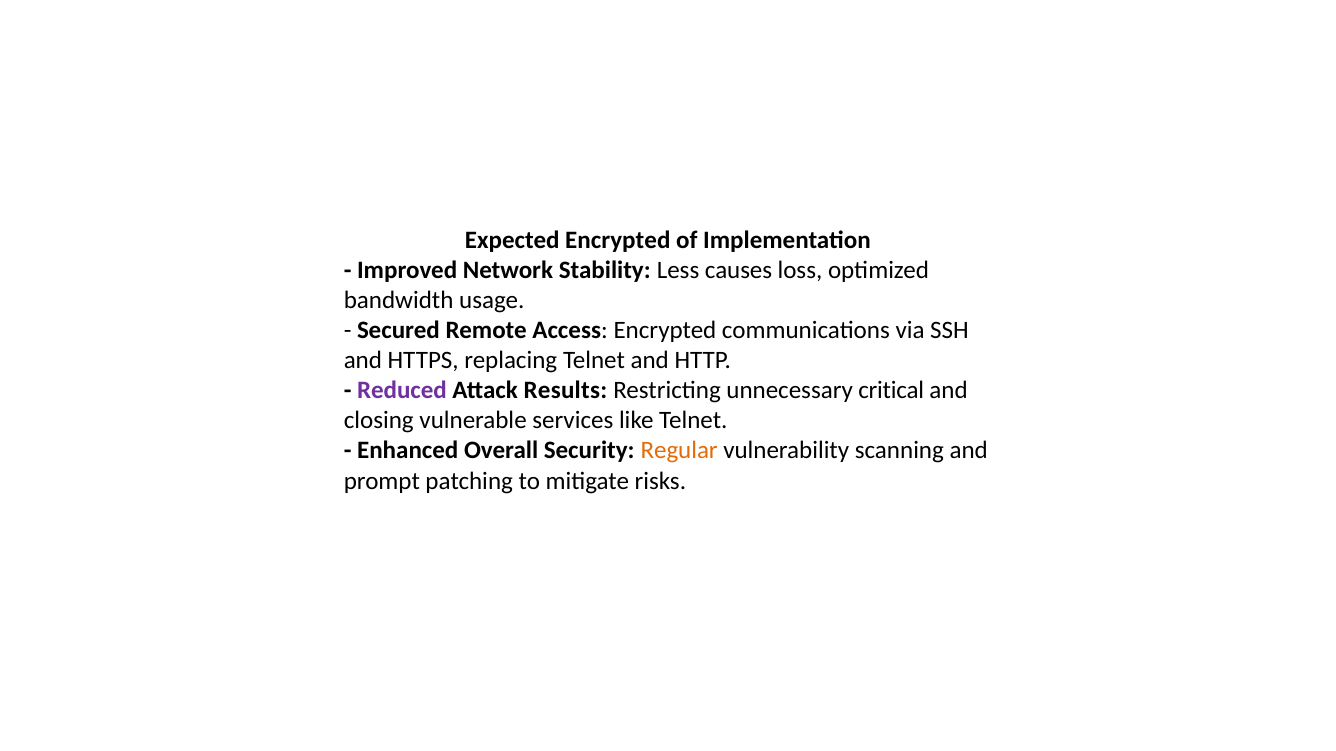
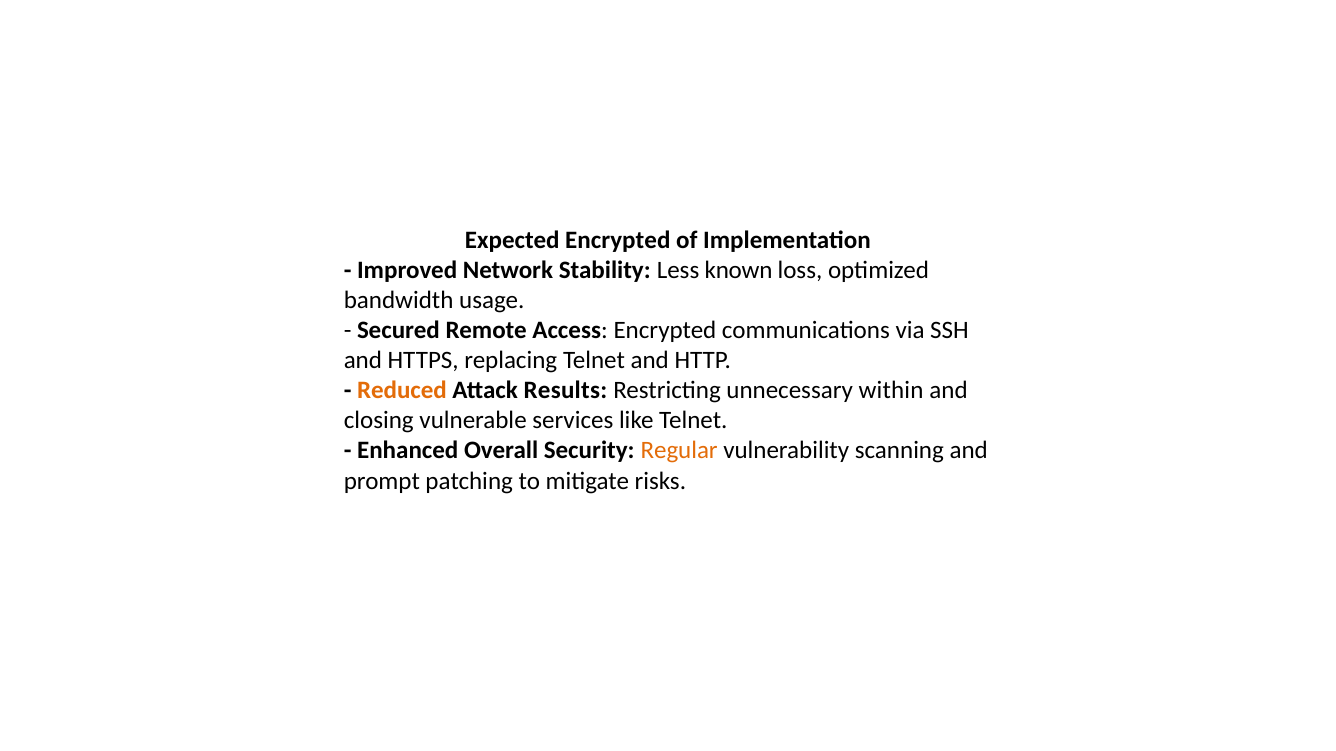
causes: causes -> known
Reduced colour: purple -> orange
critical: critical -> within
